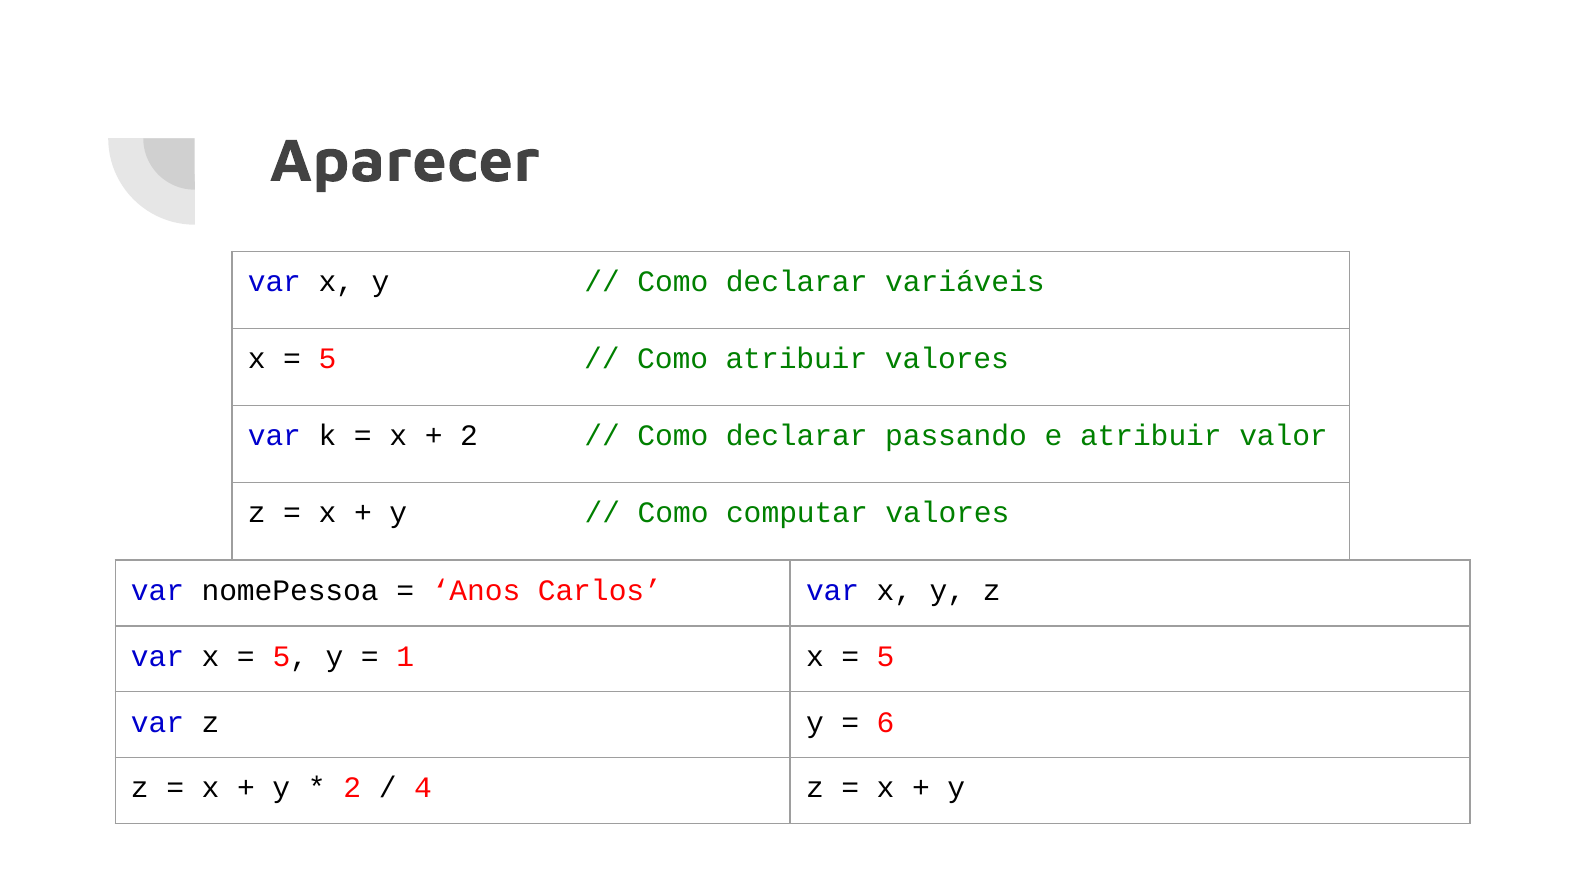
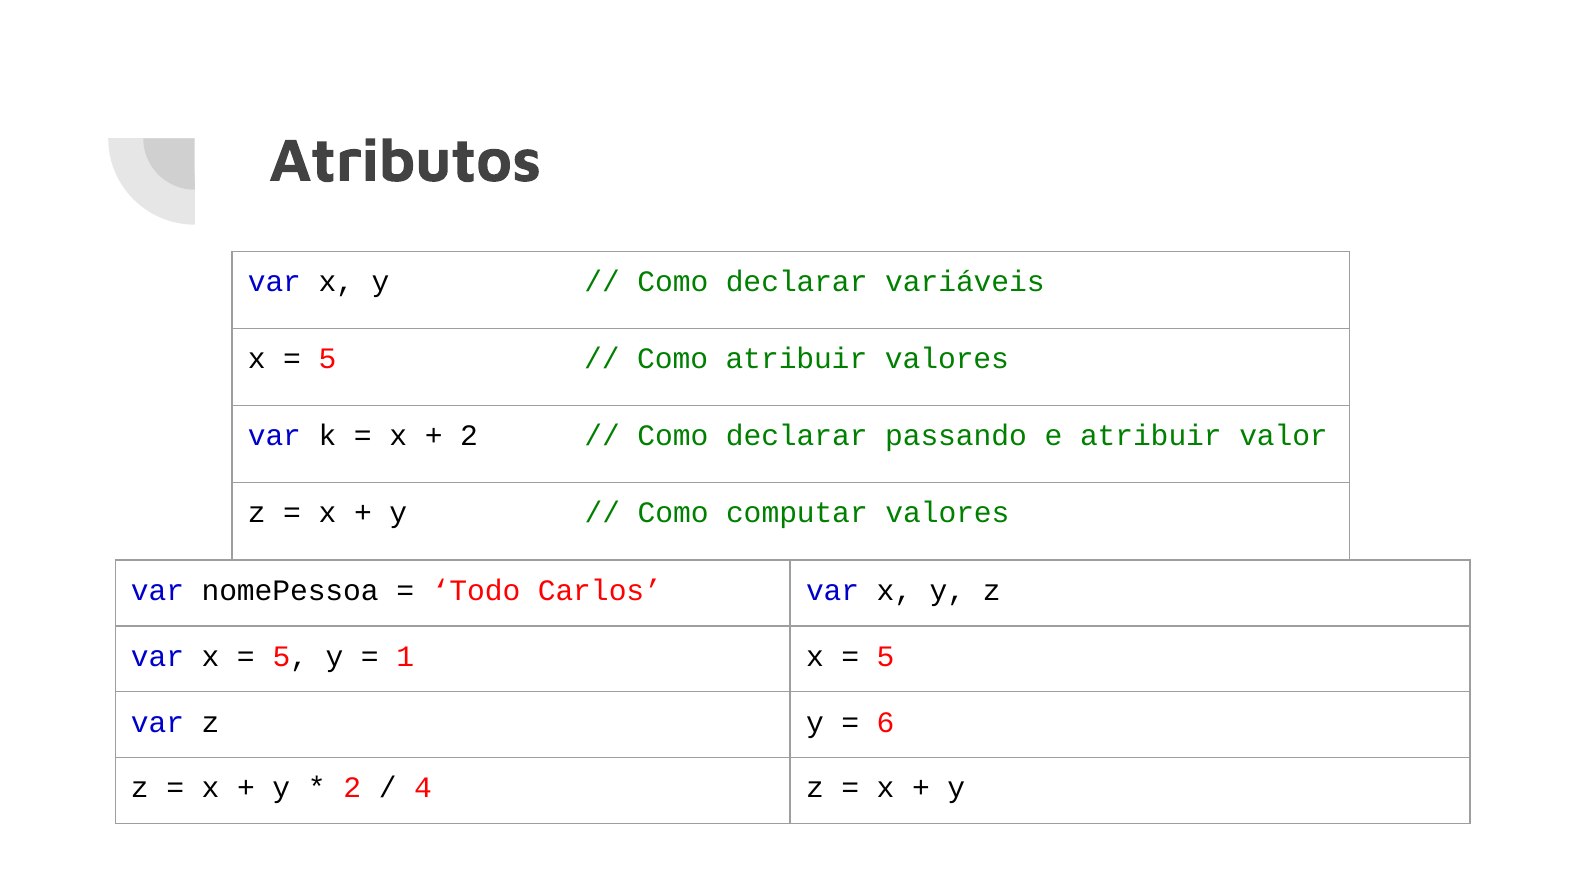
Aparecer: Aparecer -> Atributos
Anos: Anos -> Todo
